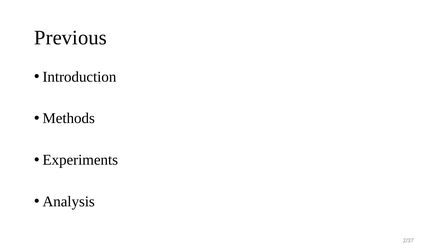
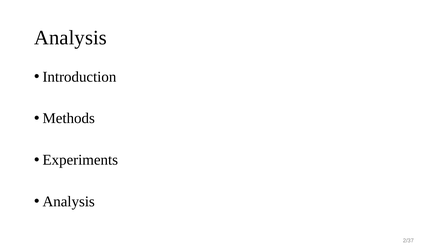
Previous at (71, 38): Previous -> Analysis
